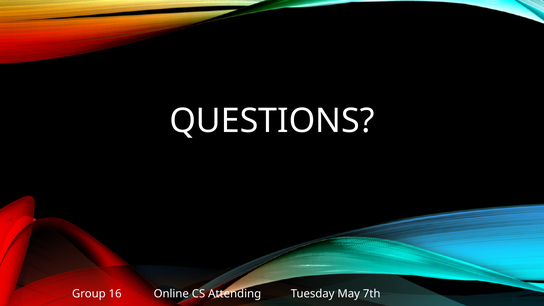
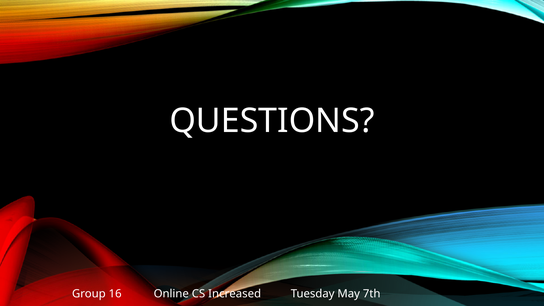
Attending: Attending -> Increased
